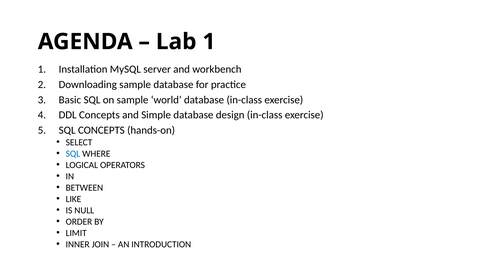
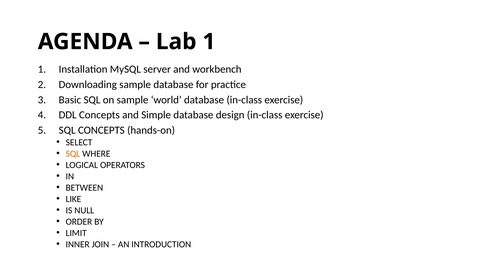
SQL at (73, 154) colour: blue -> orange
